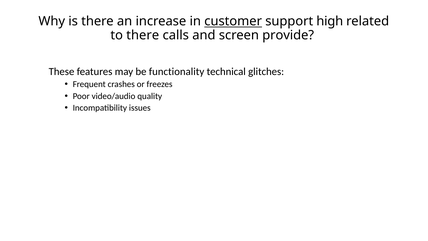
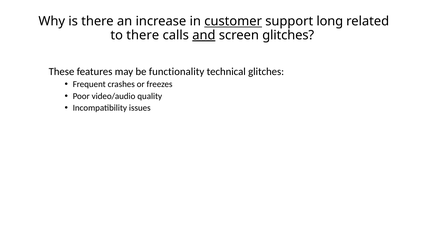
high: high -> long
and underline: none -> present
screen provide: provide -> glitches
